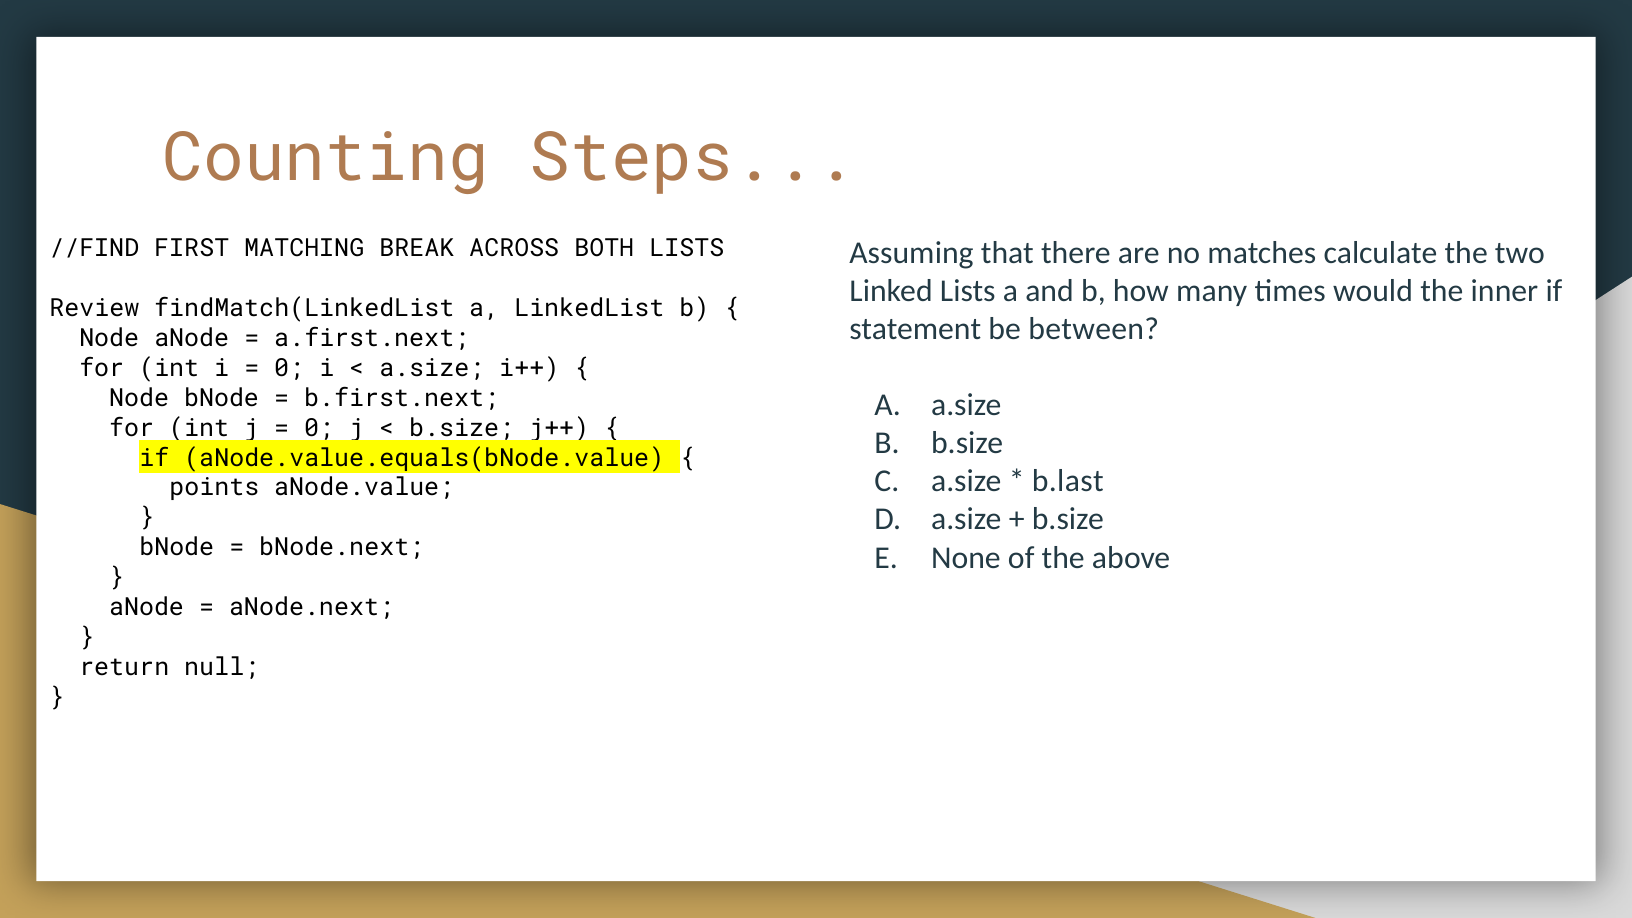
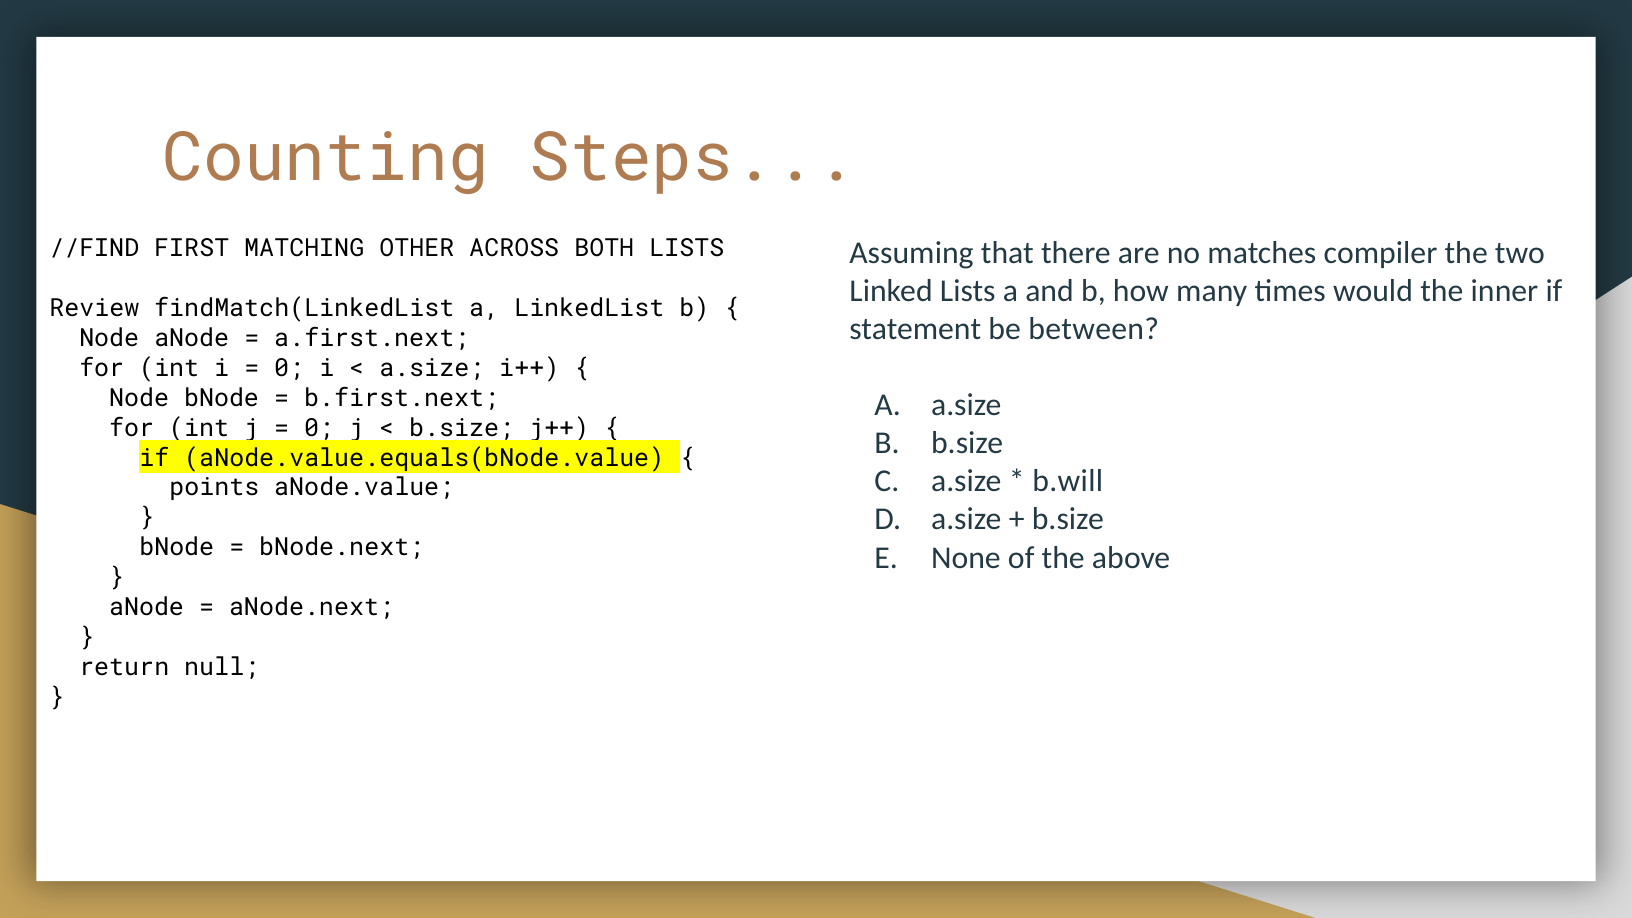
BREAK: BREAK -> OTHER
calculate: calculate -> compiler
b.last: b.last -> b.will
